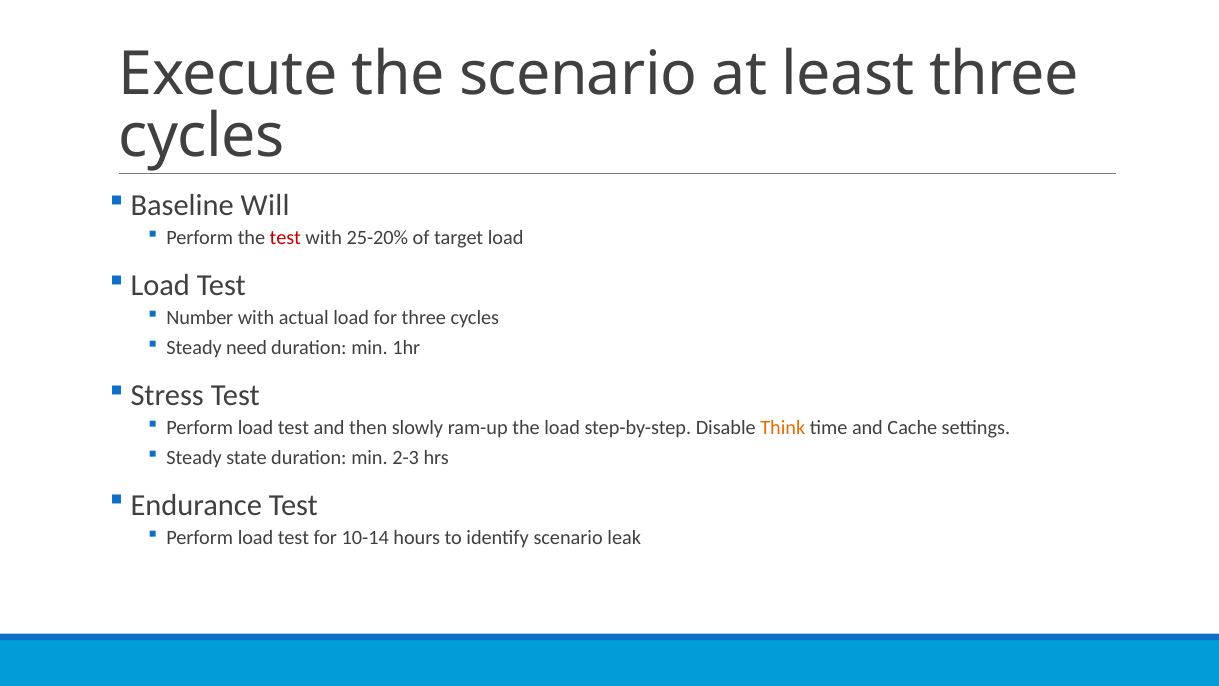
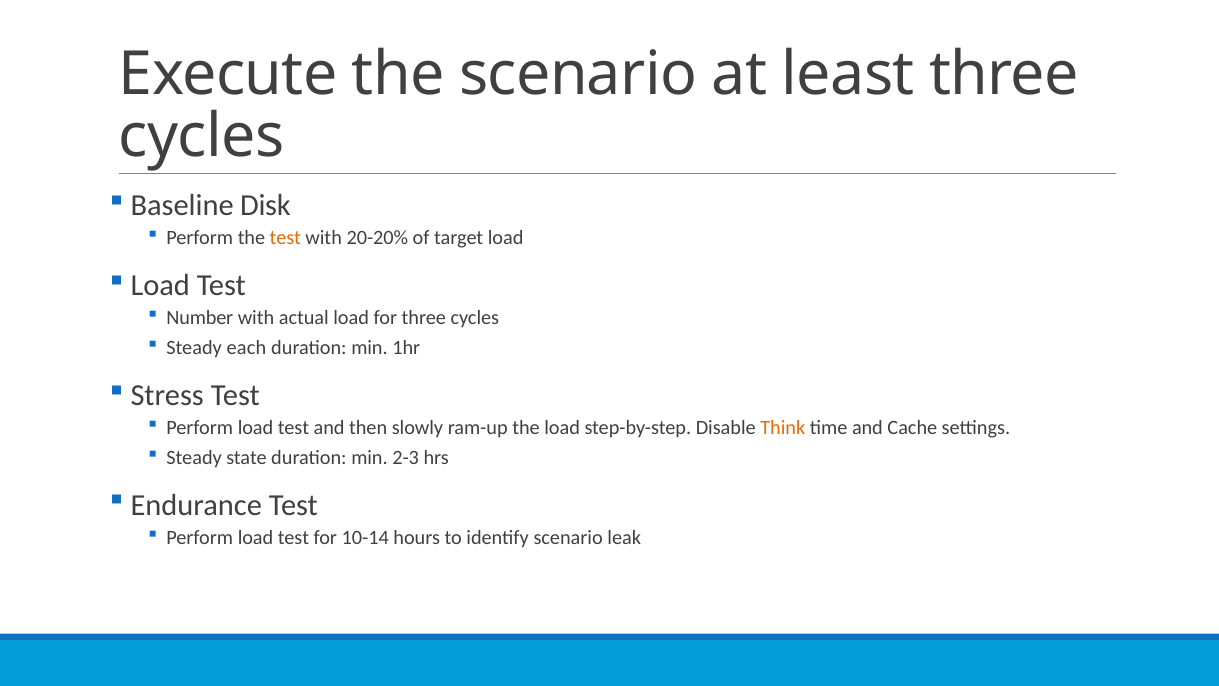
Will: Will -> Disk
test at (285, 238) colour: red -> orange
25-20%: 25-20% -> 20-20%
need: need -> each
